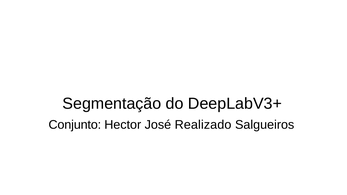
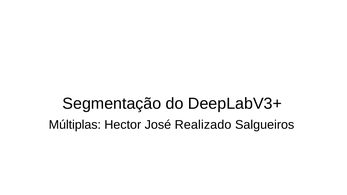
Conjunto: Conjunto -> Múltiplas
